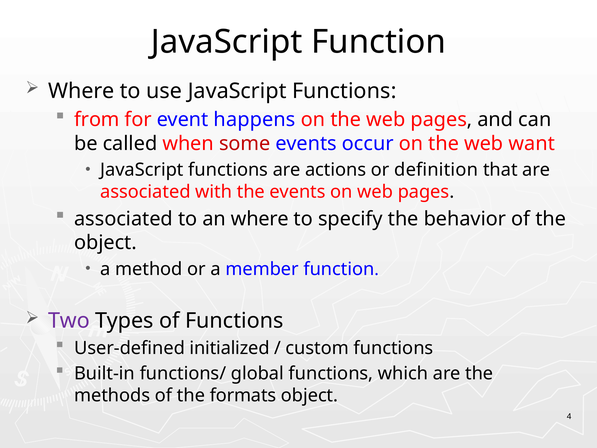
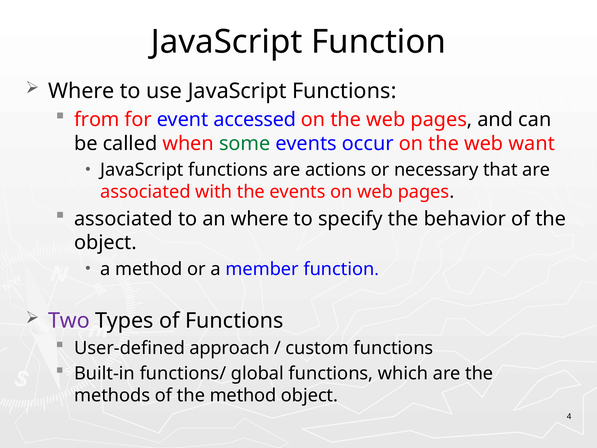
happens: happens -> accessed
some colour: red -> green
definition: definition -> necessary
initialized: initialized -> approach
the formats: formats -> method
